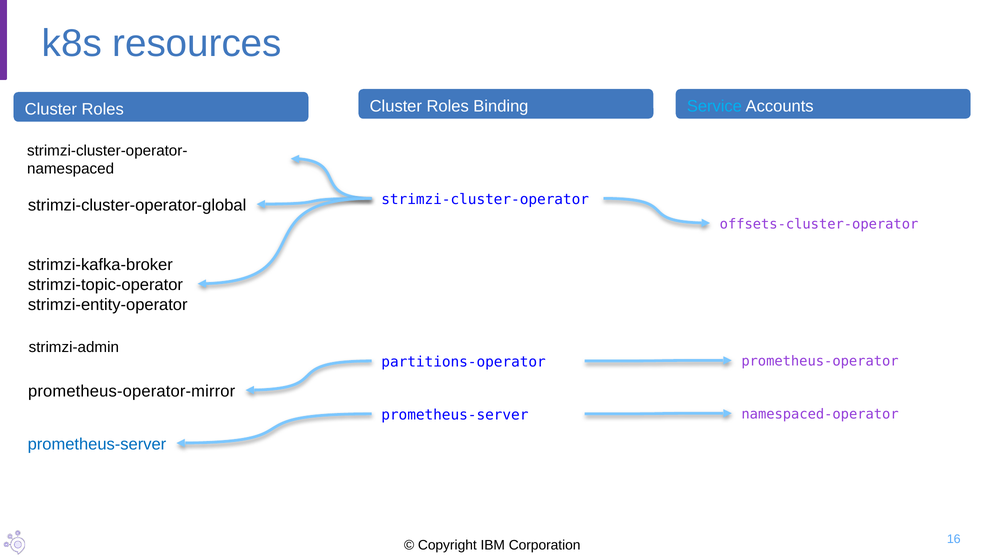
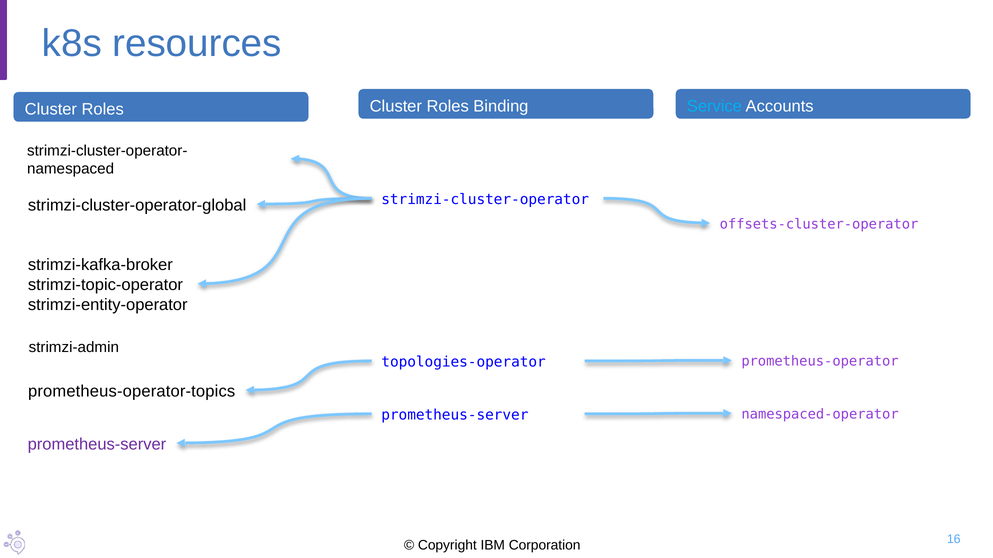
partitions-operator: partitions-operator -> topologies-operator
prometheus-operator-mirror: prometheus-operator-mirror -> prometheus-operator-topics
prometheus-server at (97, 445) colour: blue -> purple
